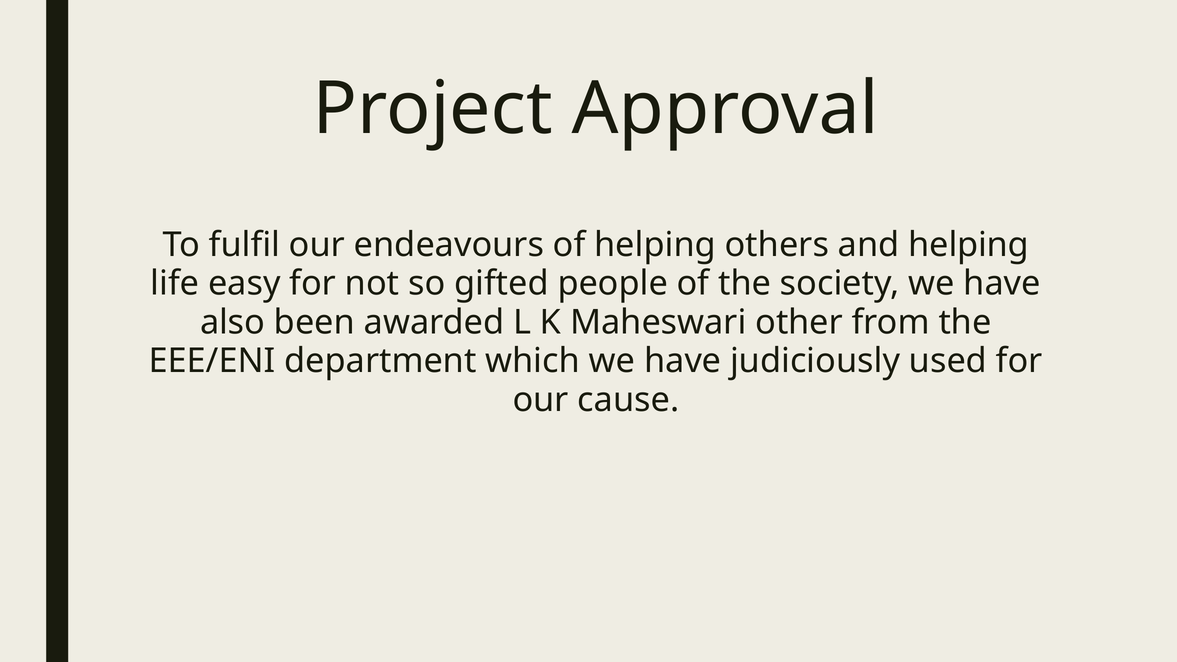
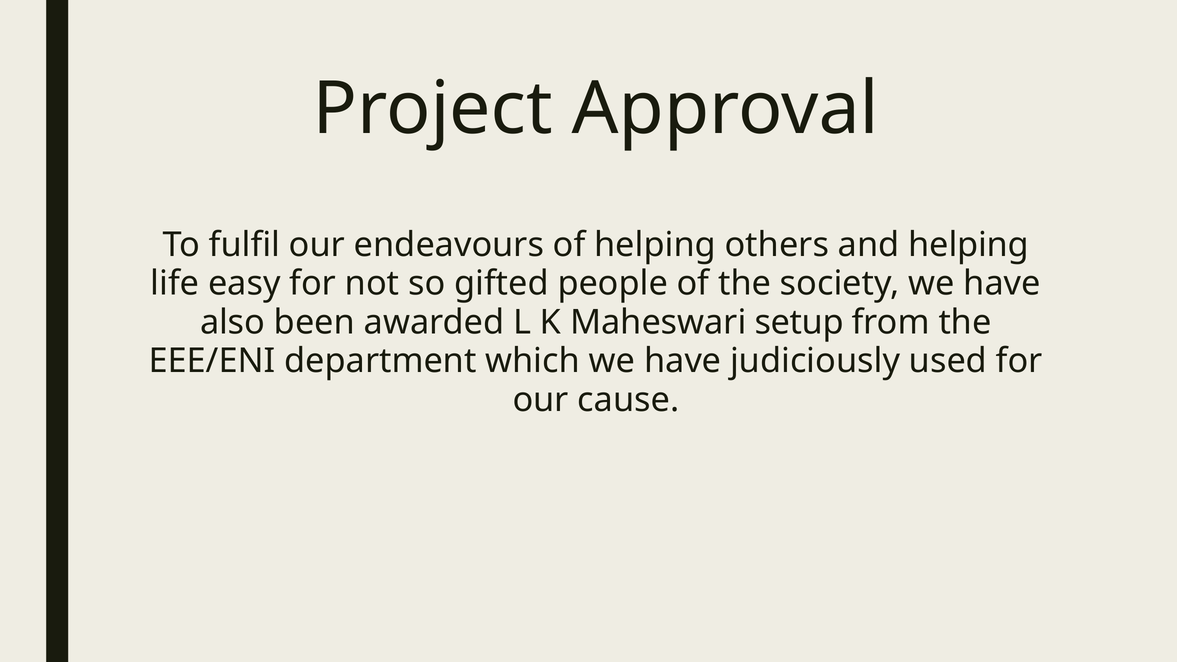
other: other -> setup
